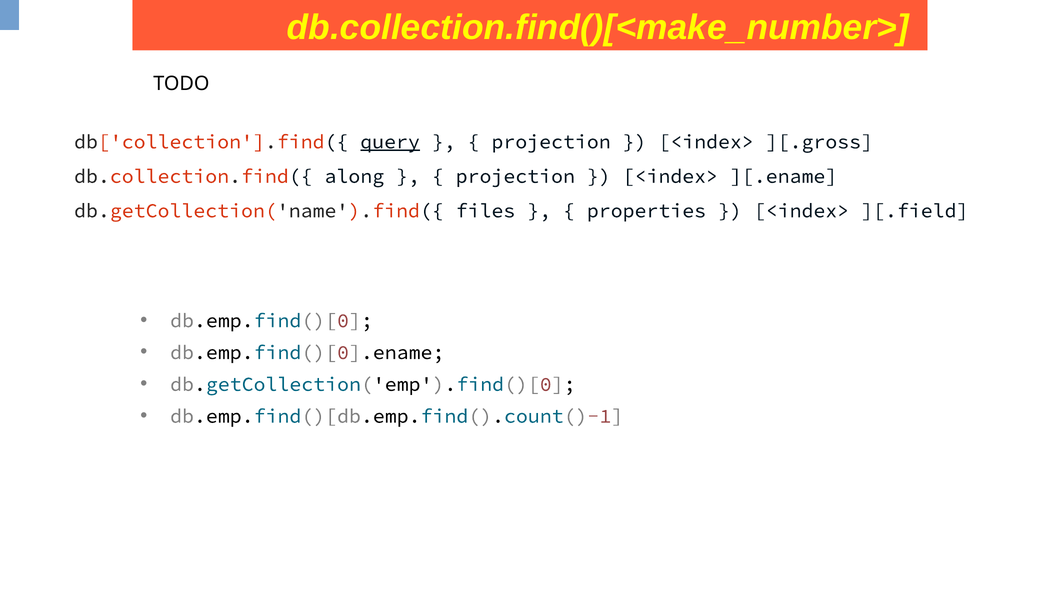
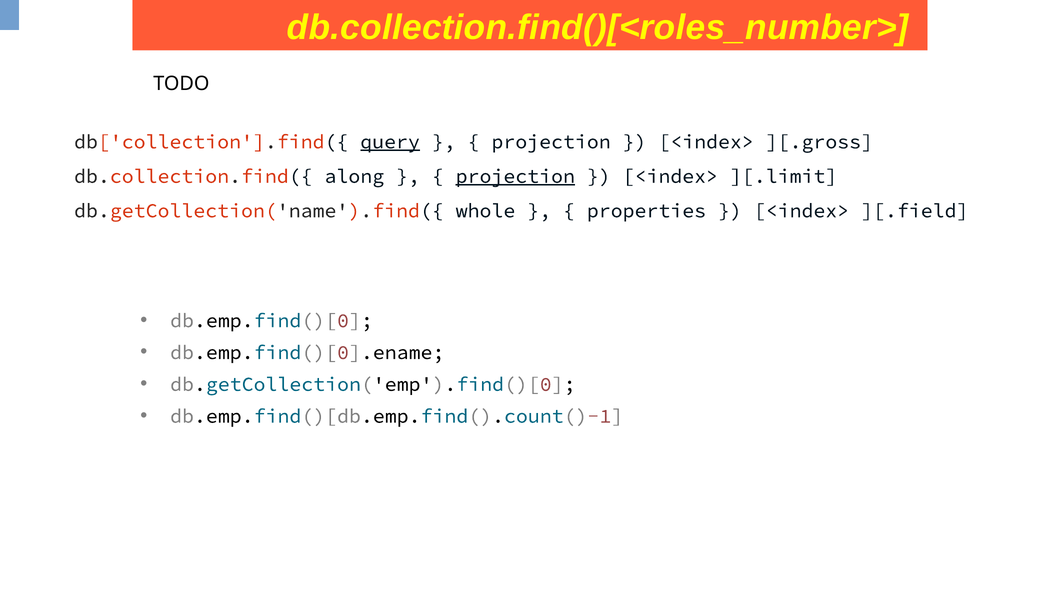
db.collection.find()[<make_number>: db.collection.find()[<make_number> -> db.collection.find()[<roles_number>
projection at (515, 176) underline: none -> present
][.ename: ][.ename -> ][.limit
files: files -> whole
